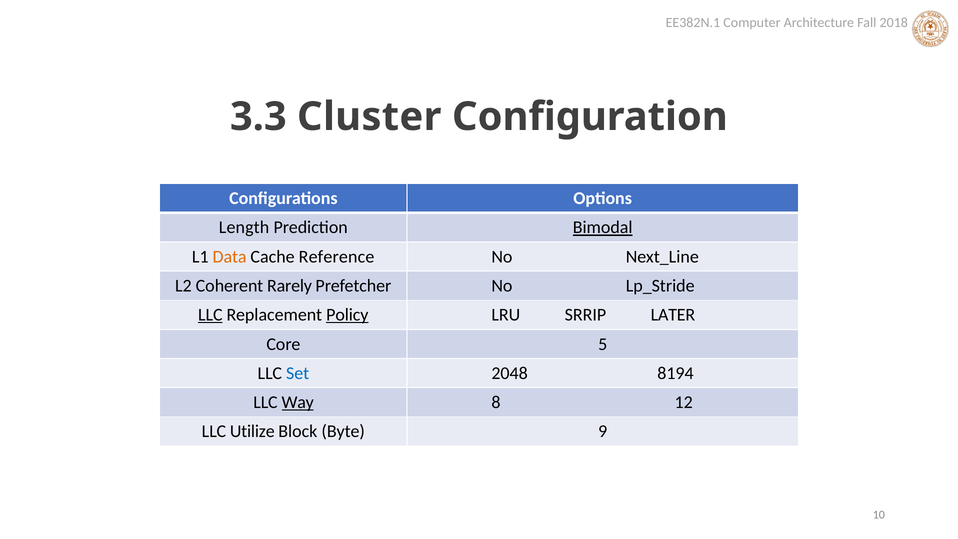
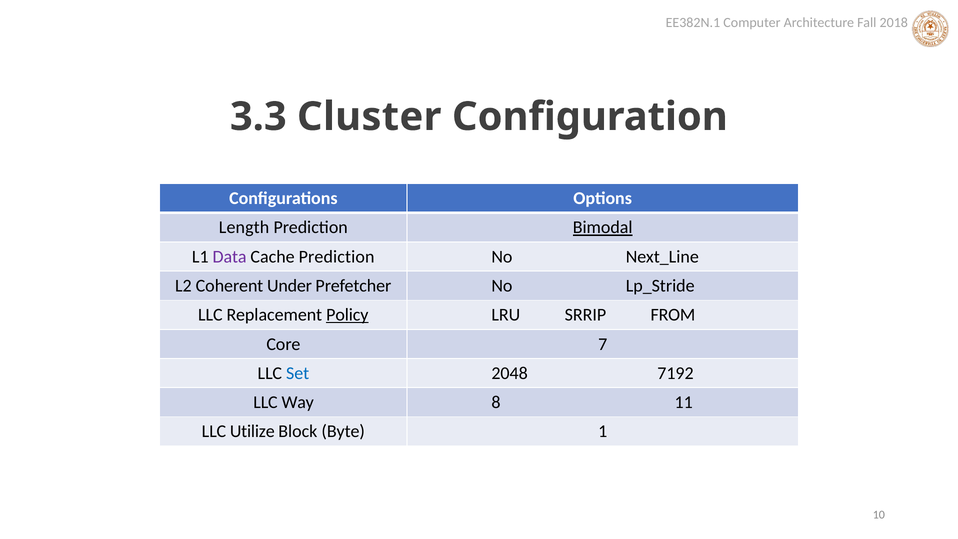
Data colour: orange -> purple
Cache Reference: Reference -> Prediction
Rarely: Rarely -> Under
LLC at (210, 315) underline: present -> none
LATER: LATER -> FROM
5: 5 -> 7
8194: 8194 -> 7192
Way underline: present -> none
12: 12 -> 11
9: 9 -> 1
